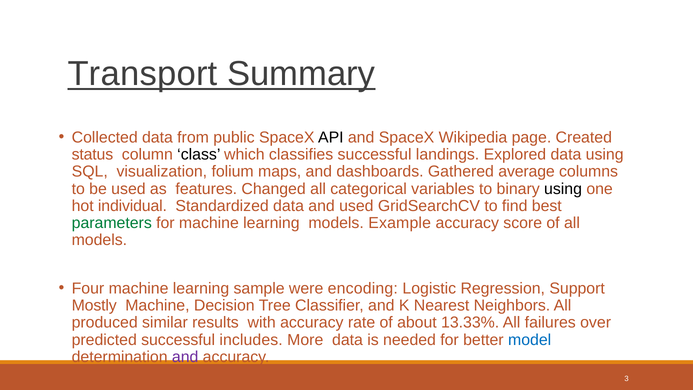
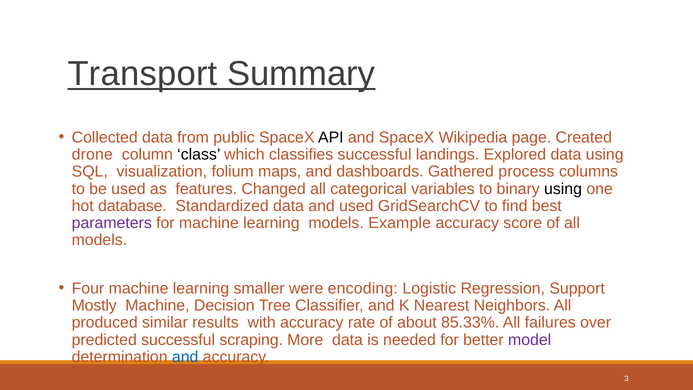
status: status -> drone
average: average -> process
individual: individual -> database
parameters colour: green -> purple
sample: sample -> smaller
13.33%: 13.33% -> 85.33%
includes: includes -> scraping
model colour: blue -> purple
and at (185, 357) colour: purple -> blue
